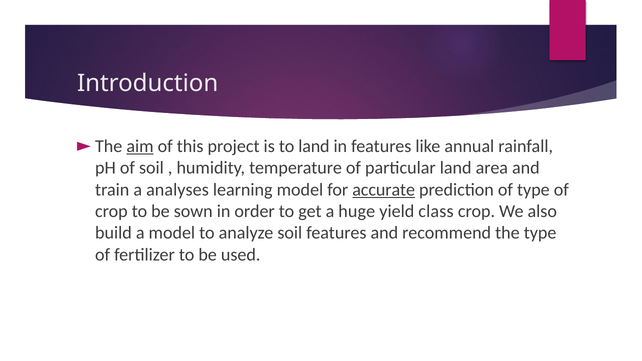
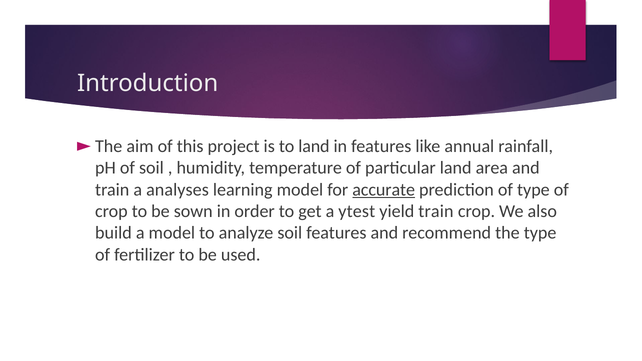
aim underline: present -> none
huge: huge -> ytest
yield class: class -> train
